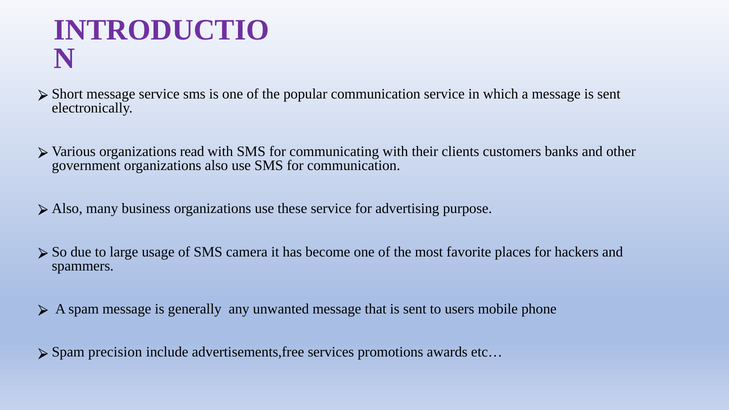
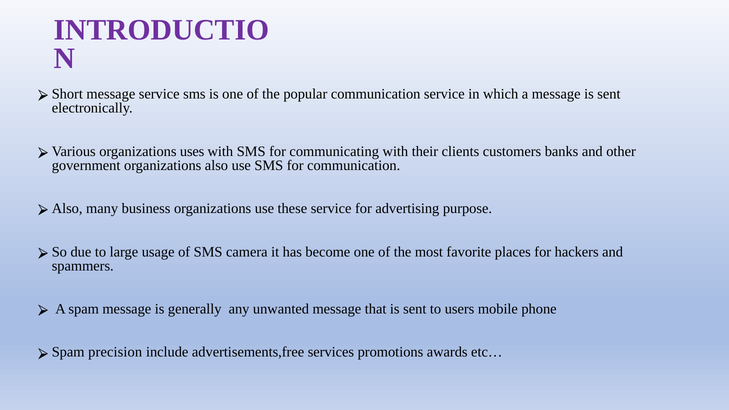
read: read -> uses
